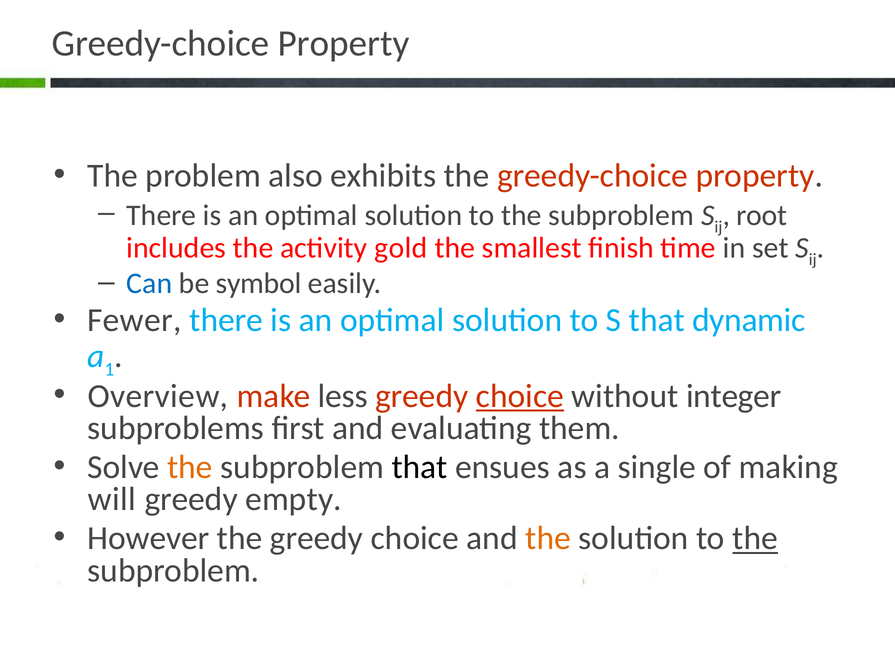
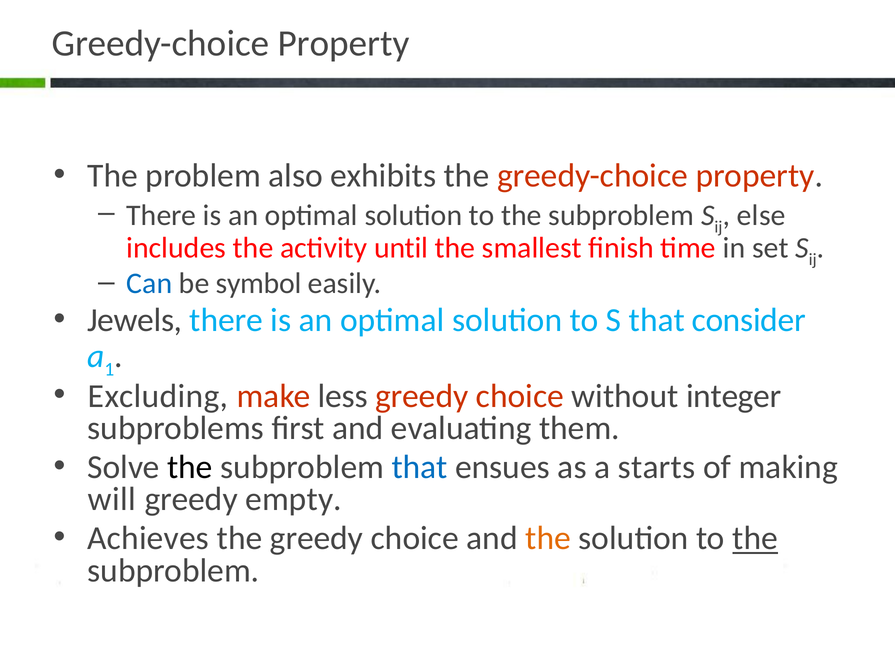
root: root -> else
gold: gold -> until
Fewer: Fewer -> Jewels
dynamic: dynamic -> consider
Overview: Overview -> Excluding
choice at (520, 396) underline: present -> none
the at (190, 467) colour: orange -> black
that at (420, 467) colour: black -> blue
single: single -> starts
However: However -> Achieves
